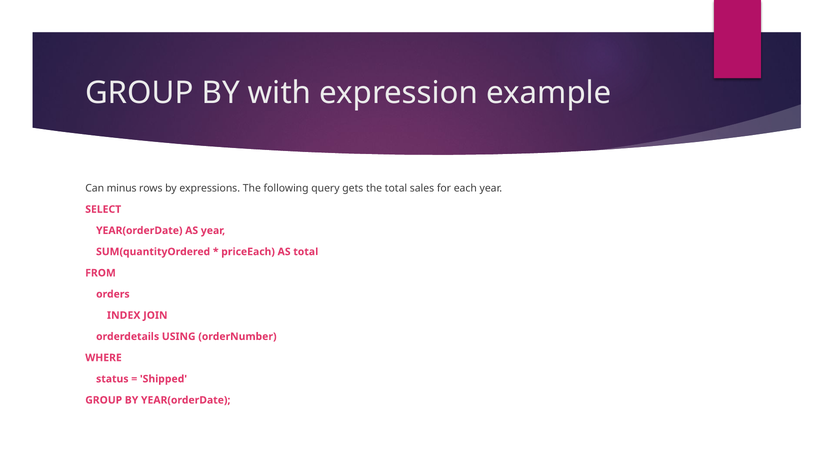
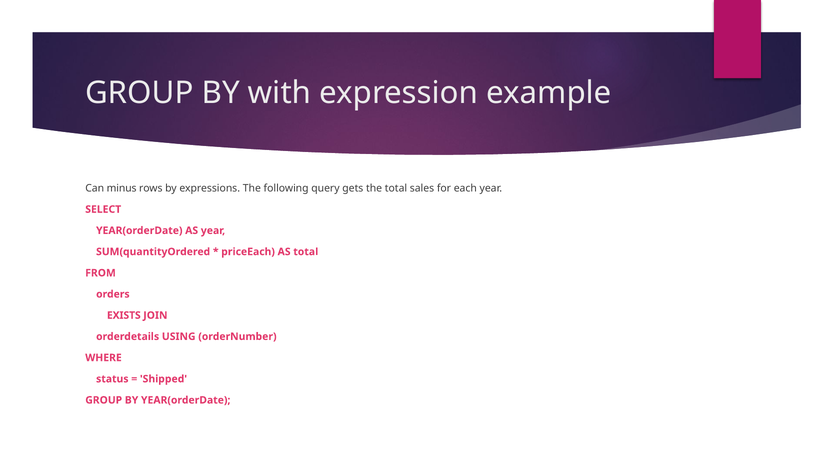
INDEX: INDEX -> EXISTS
